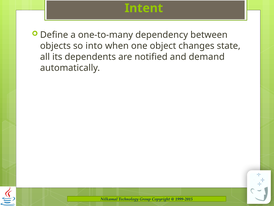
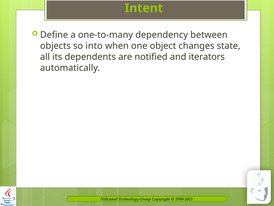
demand: demand -> iterators
